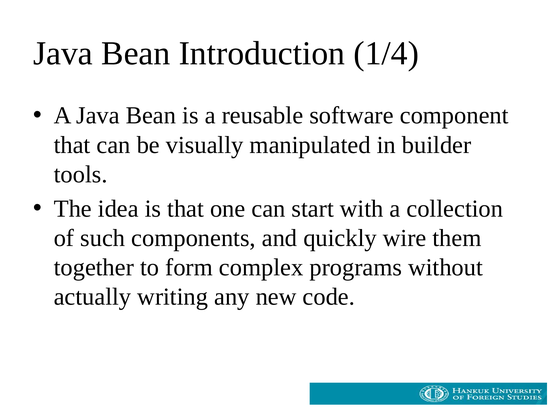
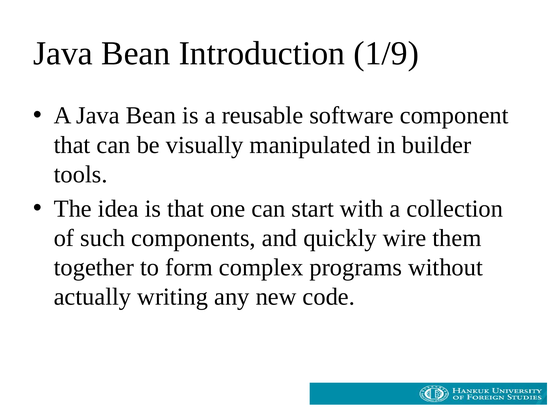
1/4: 1/4 -> 1/9
